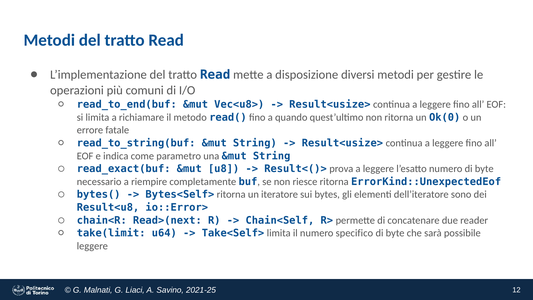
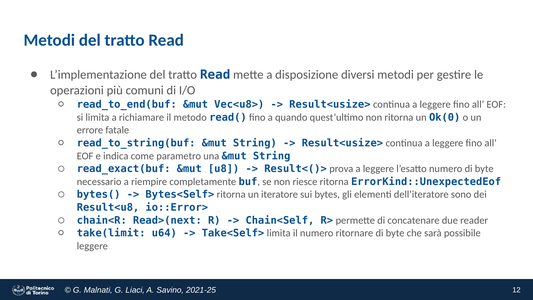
specifico: specifico -> ritornare
